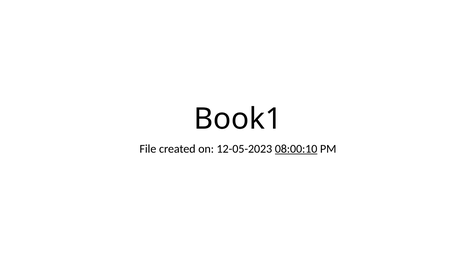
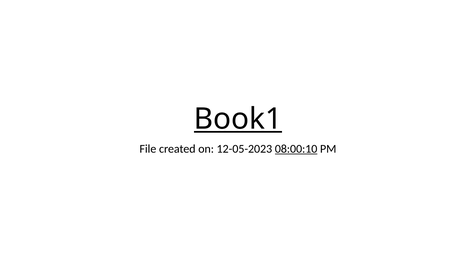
Book1 underline: none -> present
